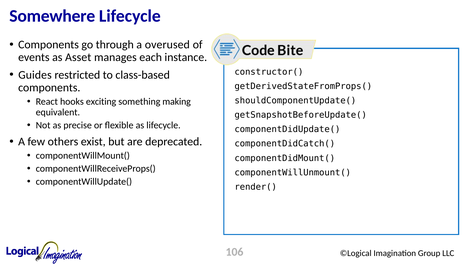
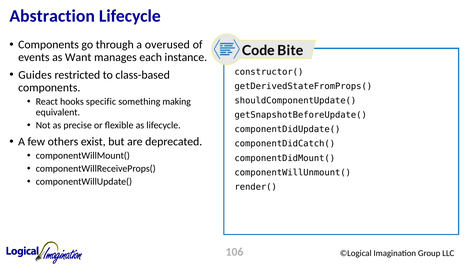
Somewhere: Somewhere -> Abstraction
Asset: Asset -> Want
exciting: exciting -> specific
